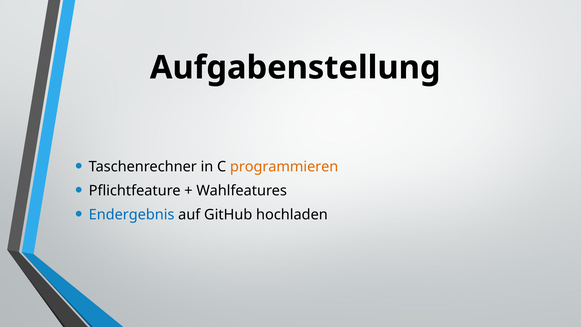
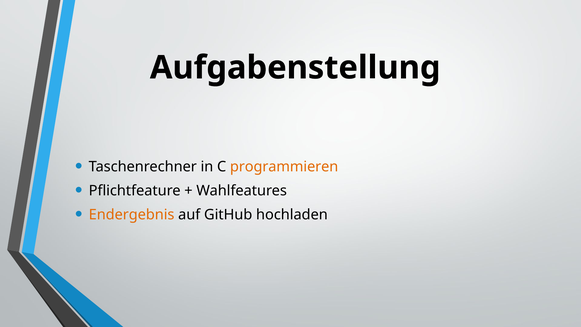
Endergebnis colour: blue -> orange
